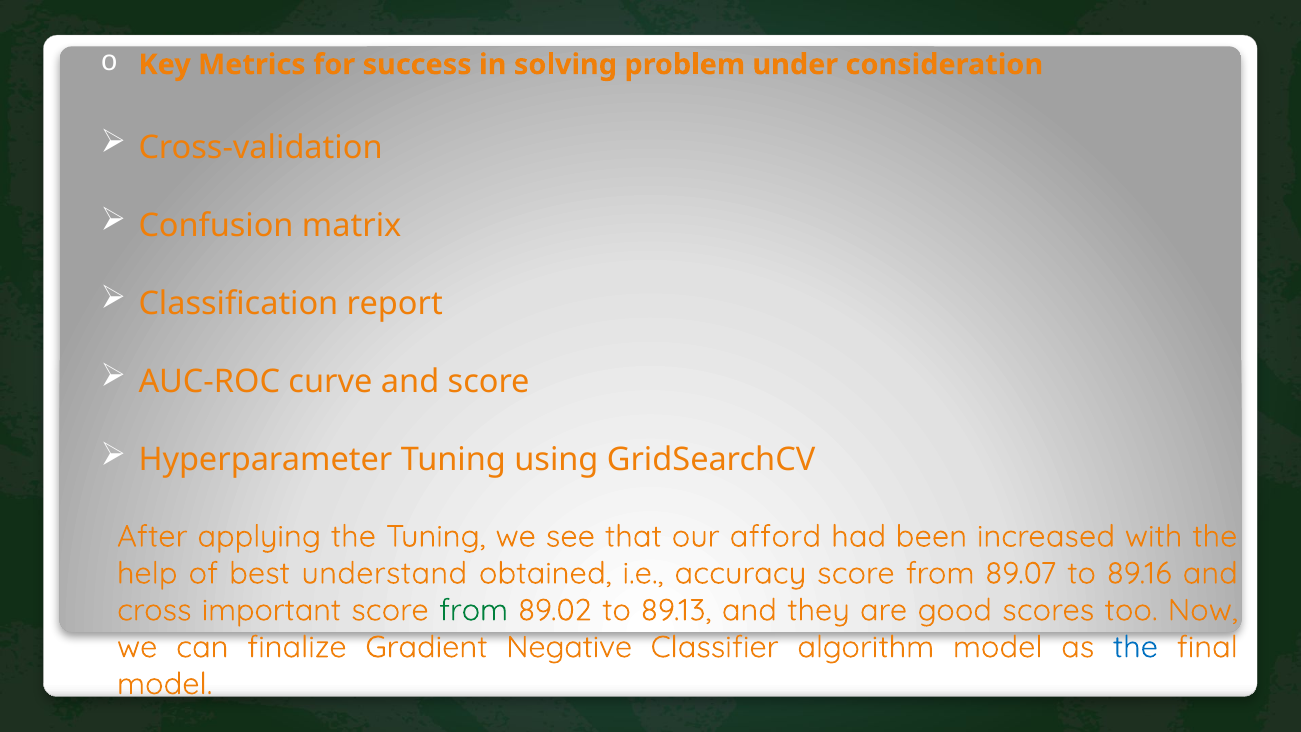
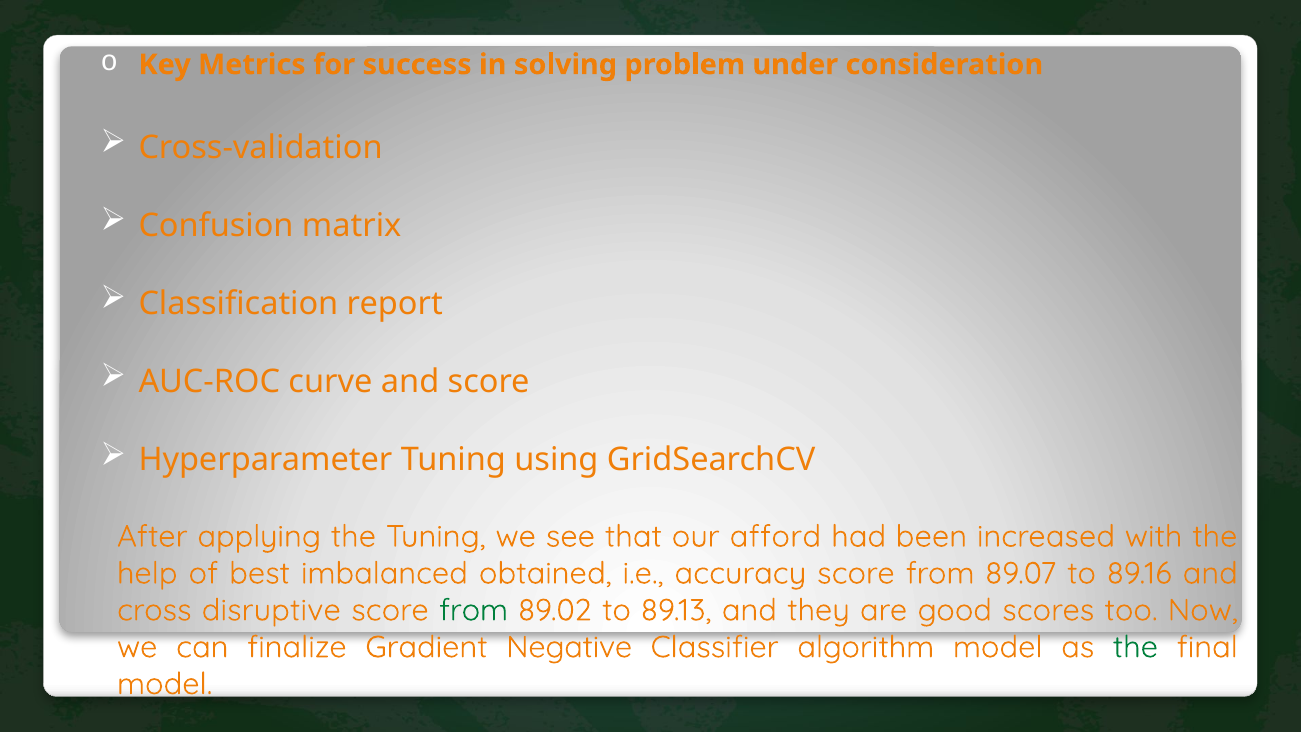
understand: understand -> imbalanced
important: important -> disruptive
the at (1135, 647) colour: blue -> green
